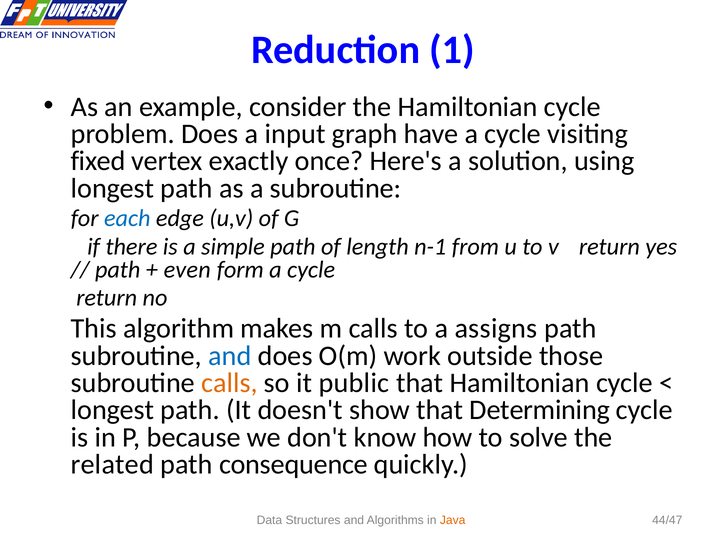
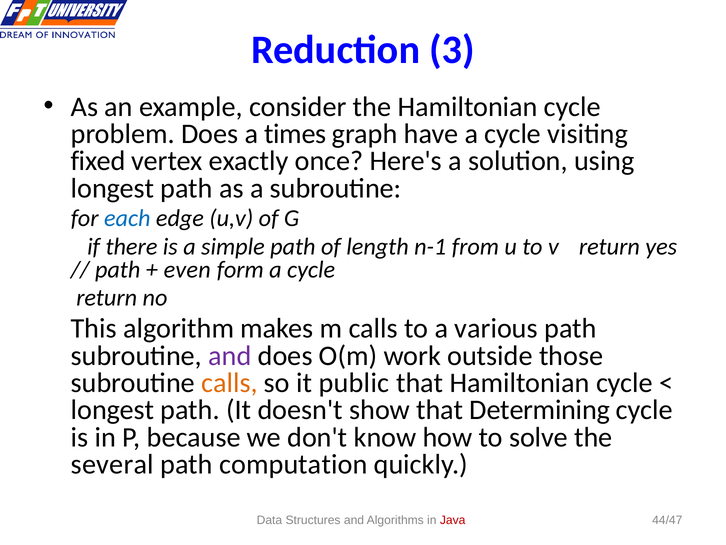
1: 1 -> 3
input: input -> times
assigns: assigns -> various
and at (230, 355) colour: blue -> purple
related: related -> several
consequence: consequence -> computation
Java colour: orange -> red
